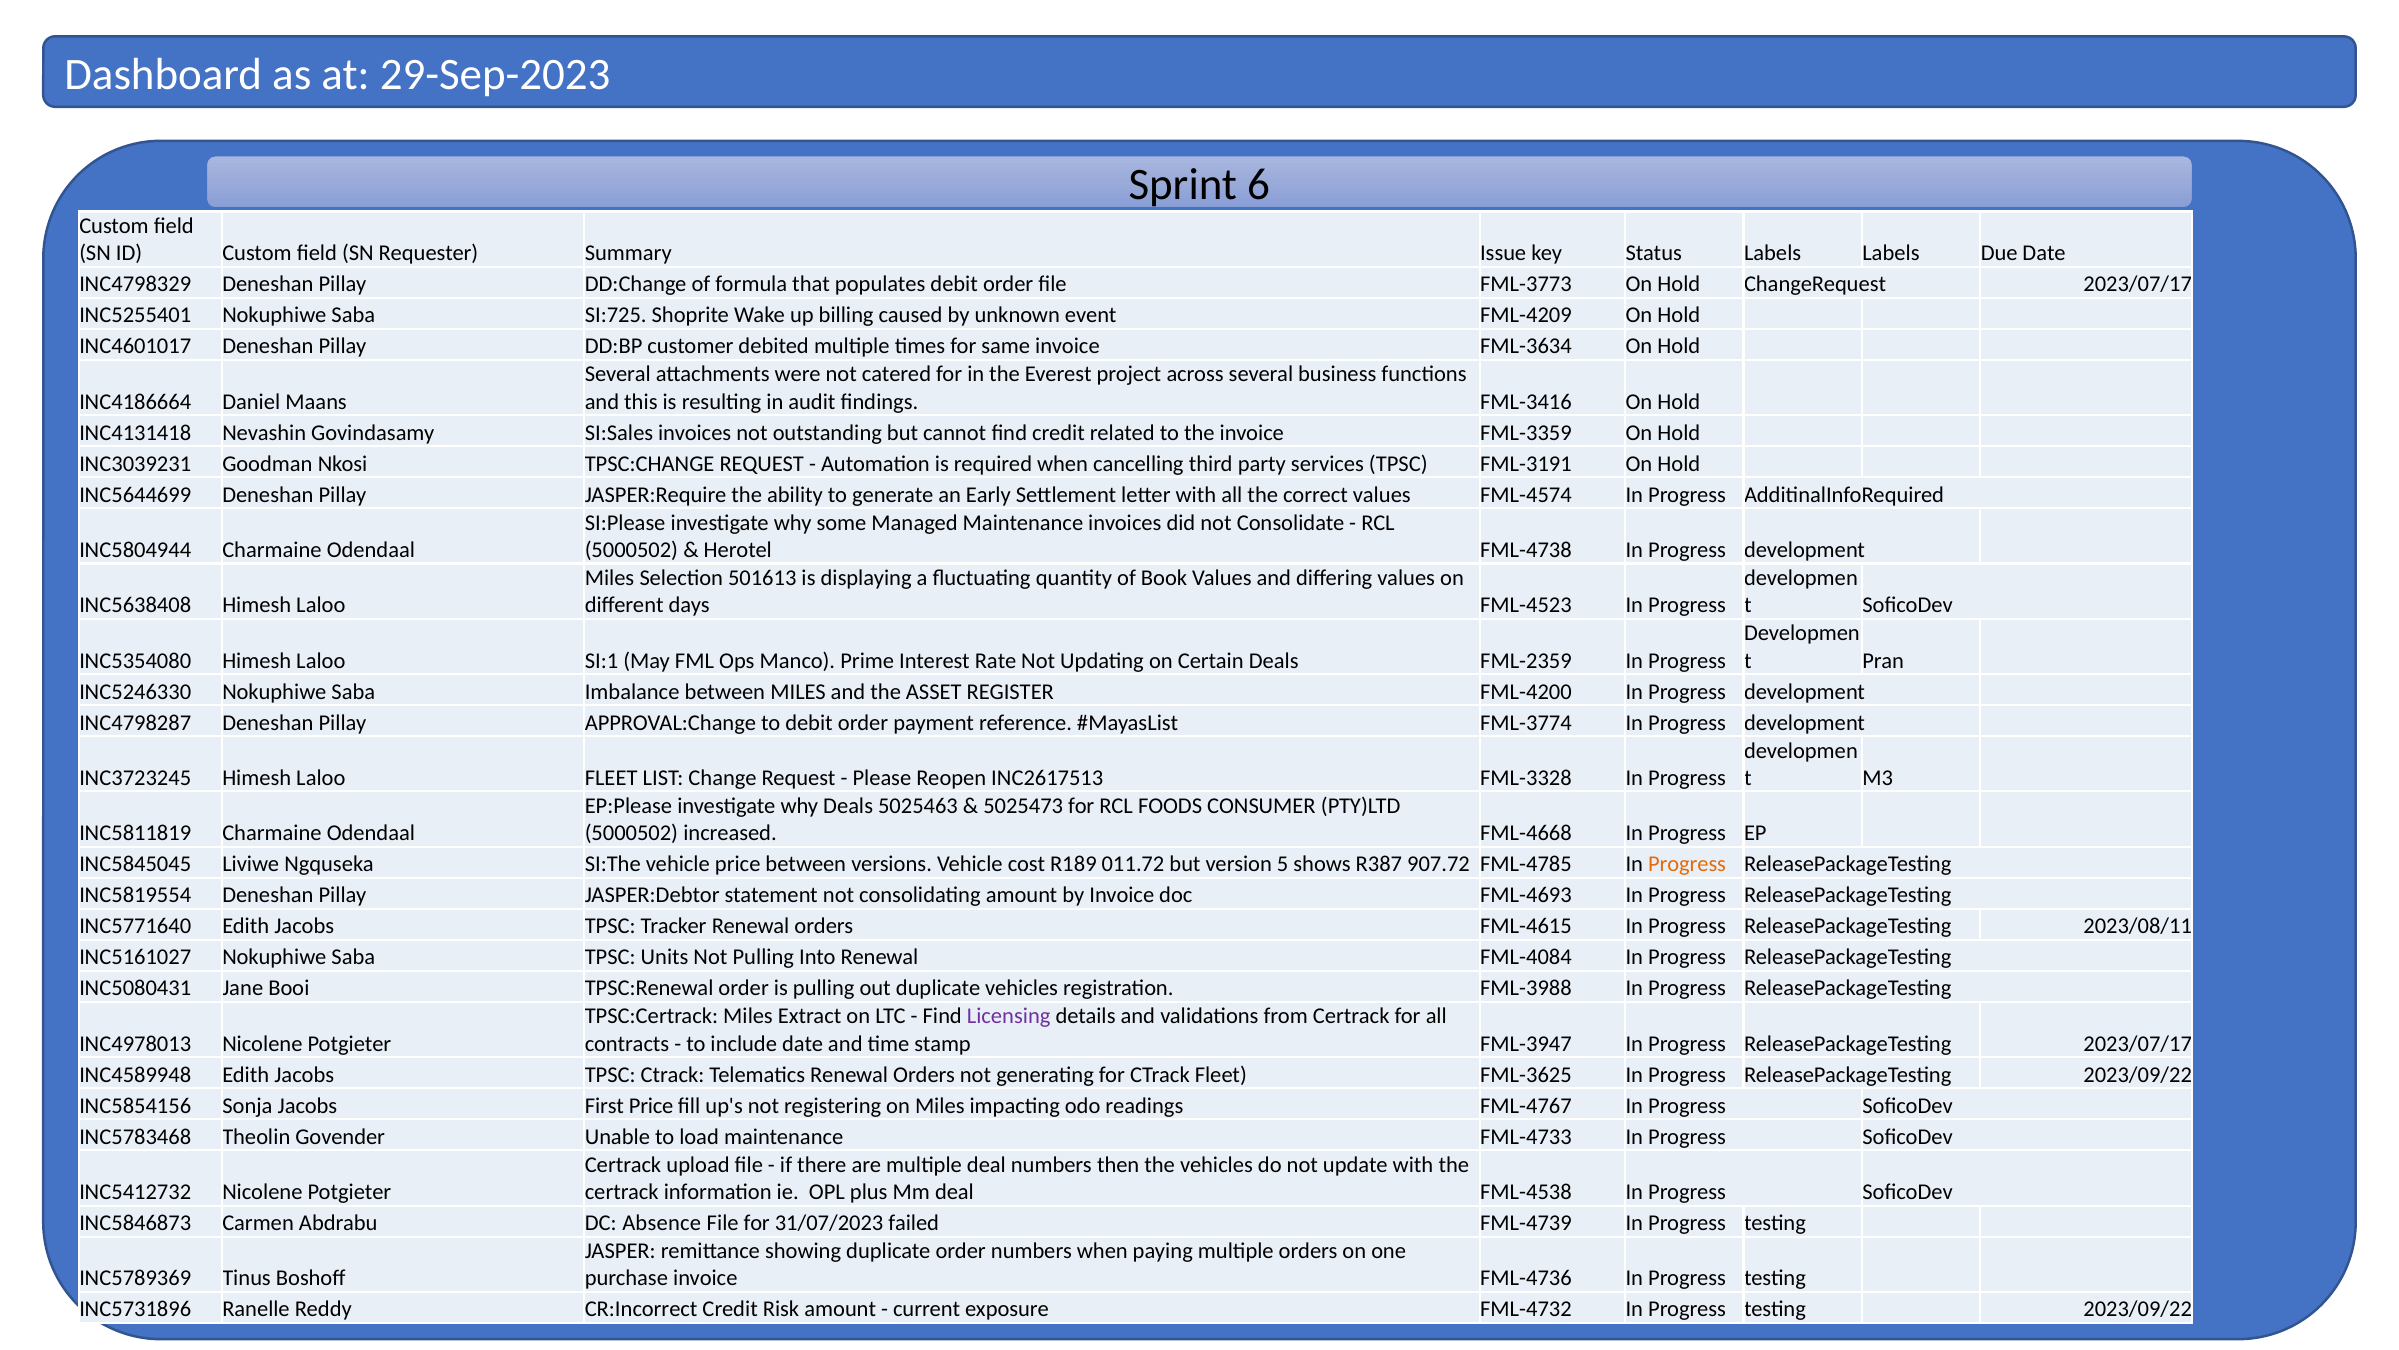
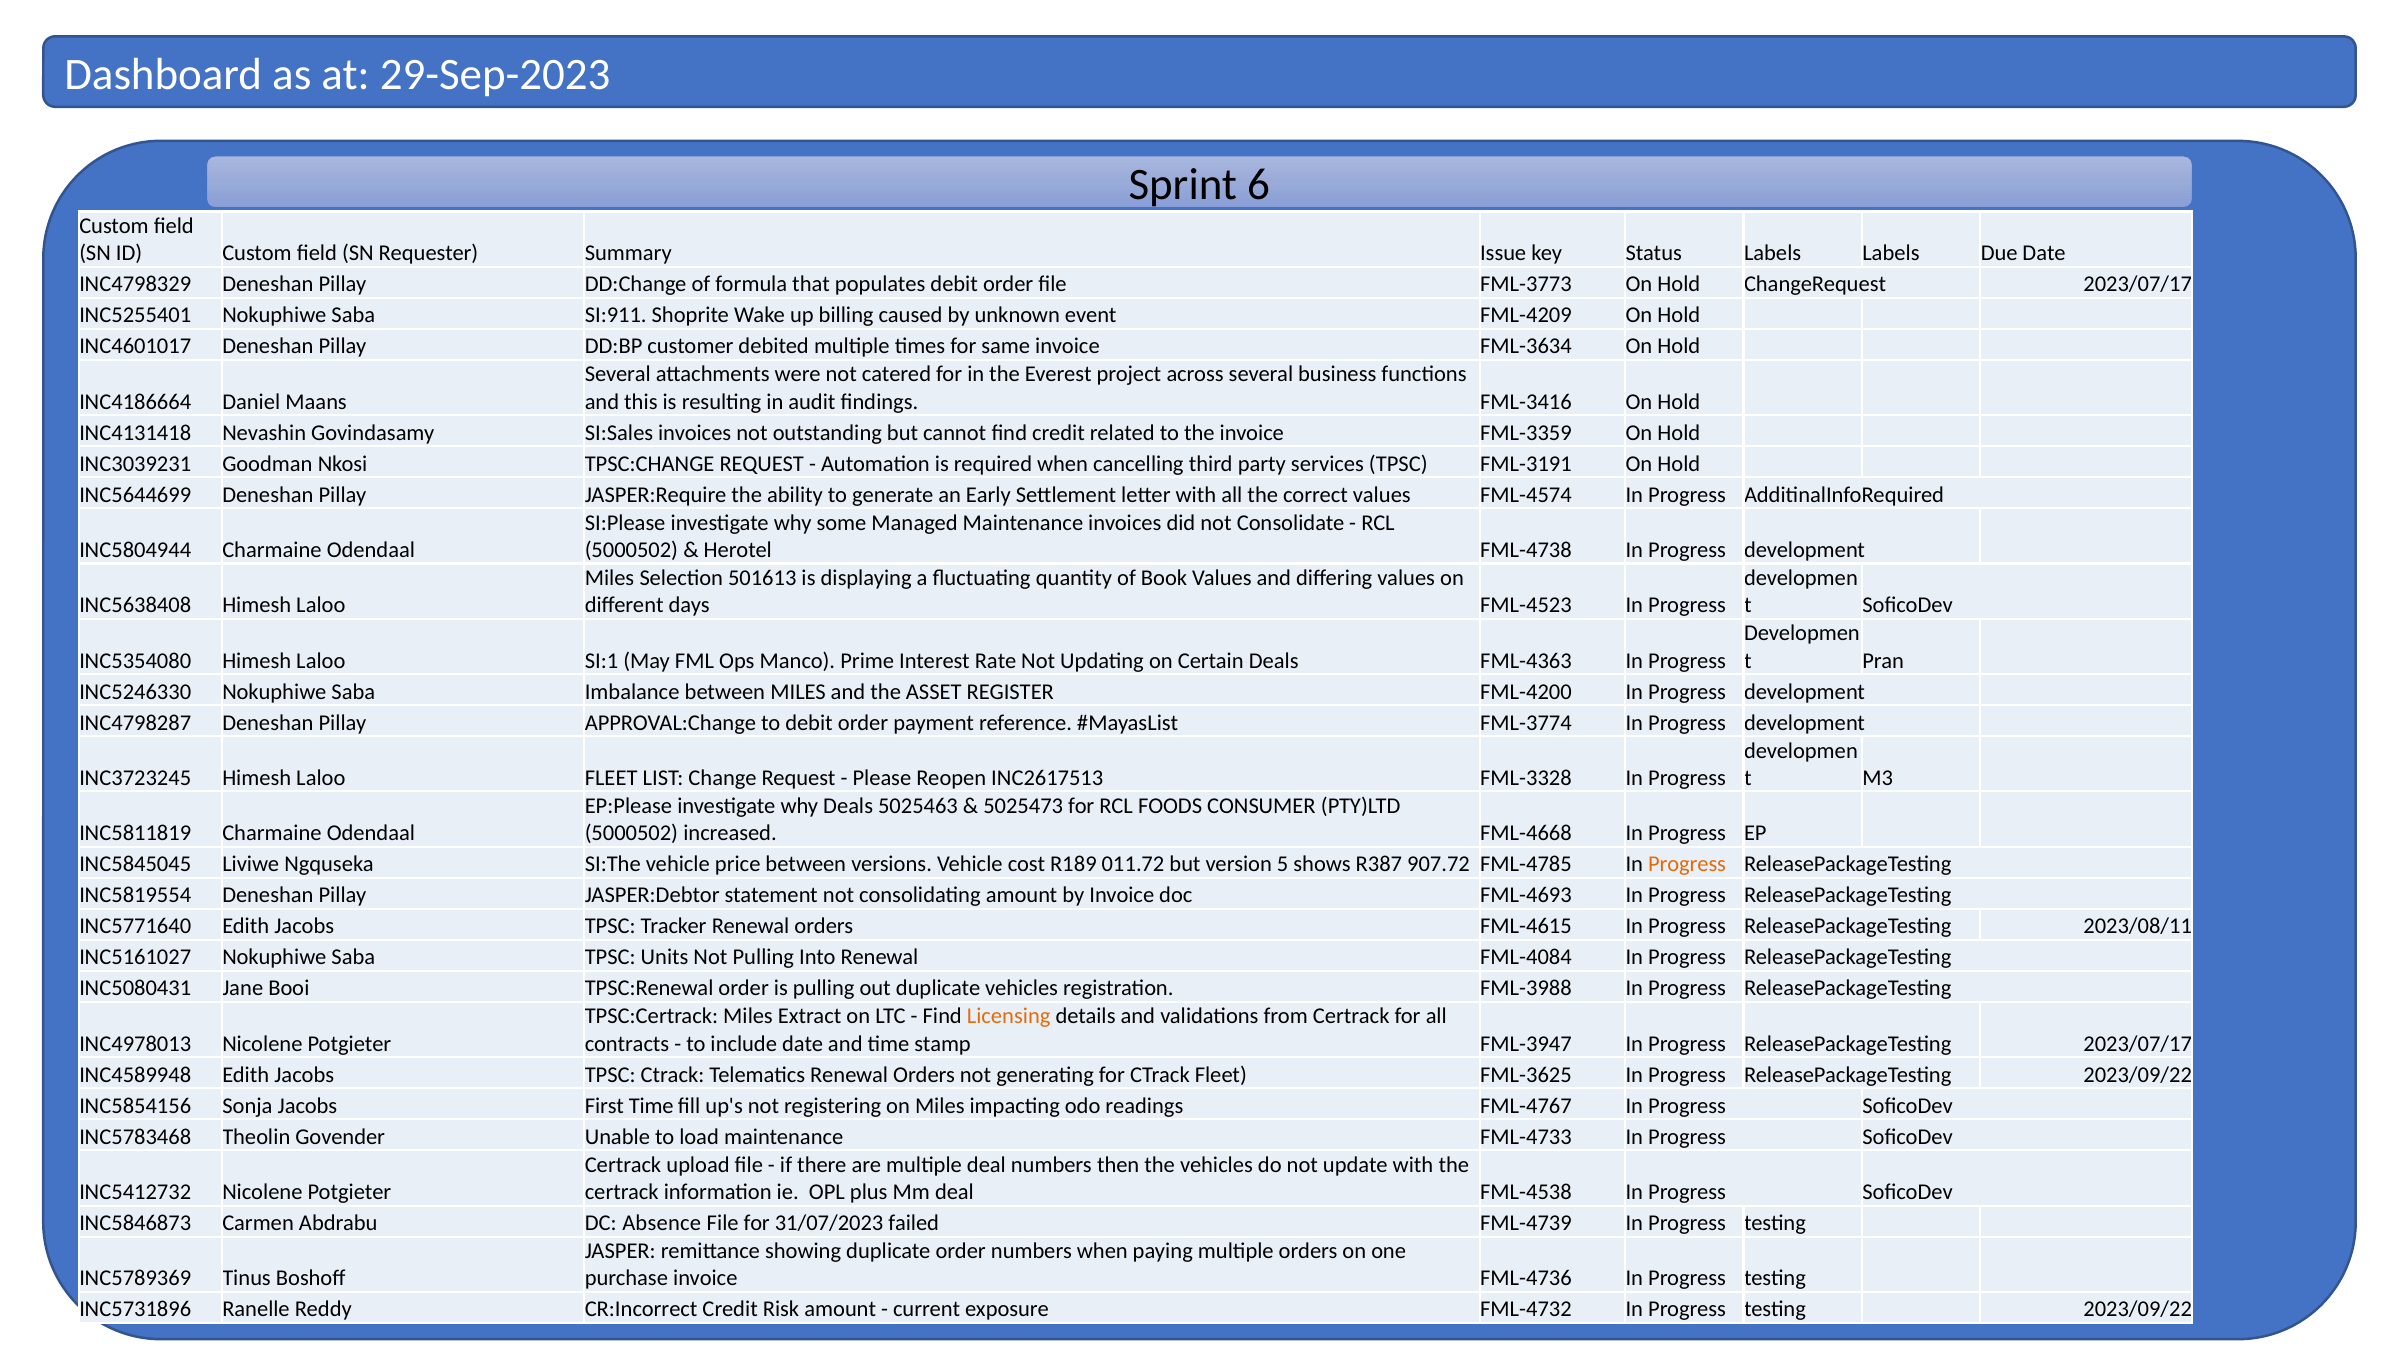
SI:725: SI:725 -> SI:911
FML-2359: FML-2359 -> FML-4363
Licensing colour: purple -> orange
First Price: Price -> Time
